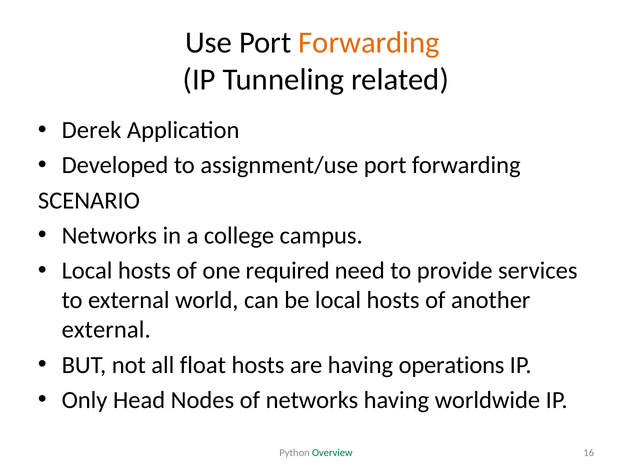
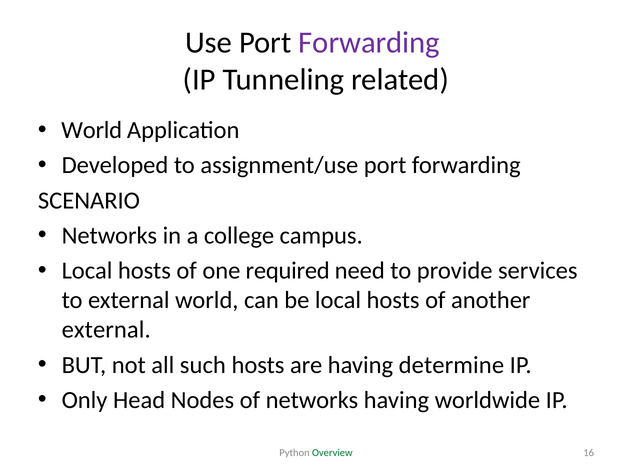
Forwarding at (369, 43) colour: orange -> purple
Derek at (91, 130): Derek -> World
float: float -> such
operations: operations -> determine
